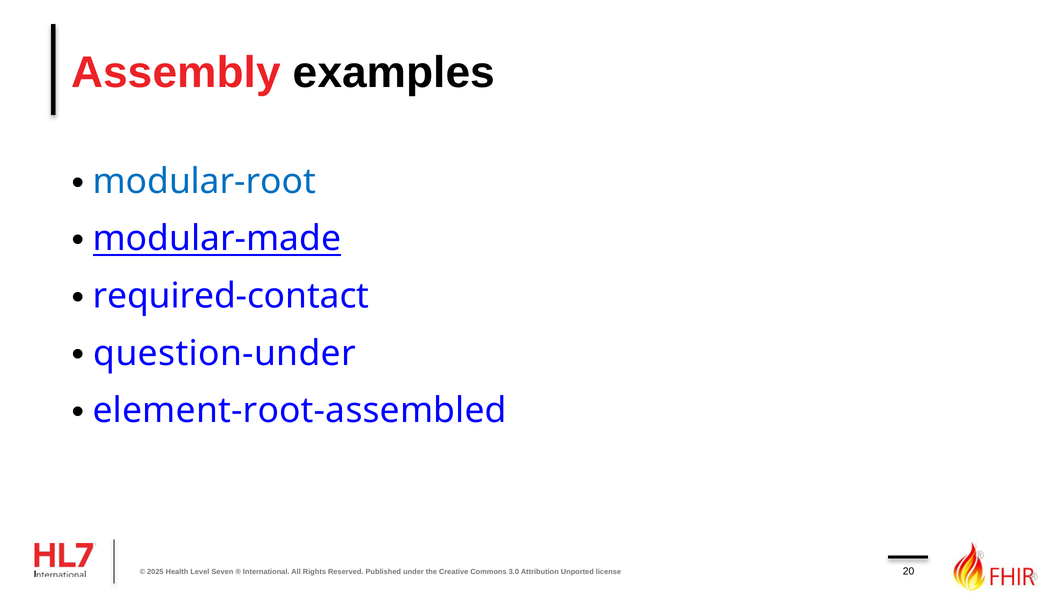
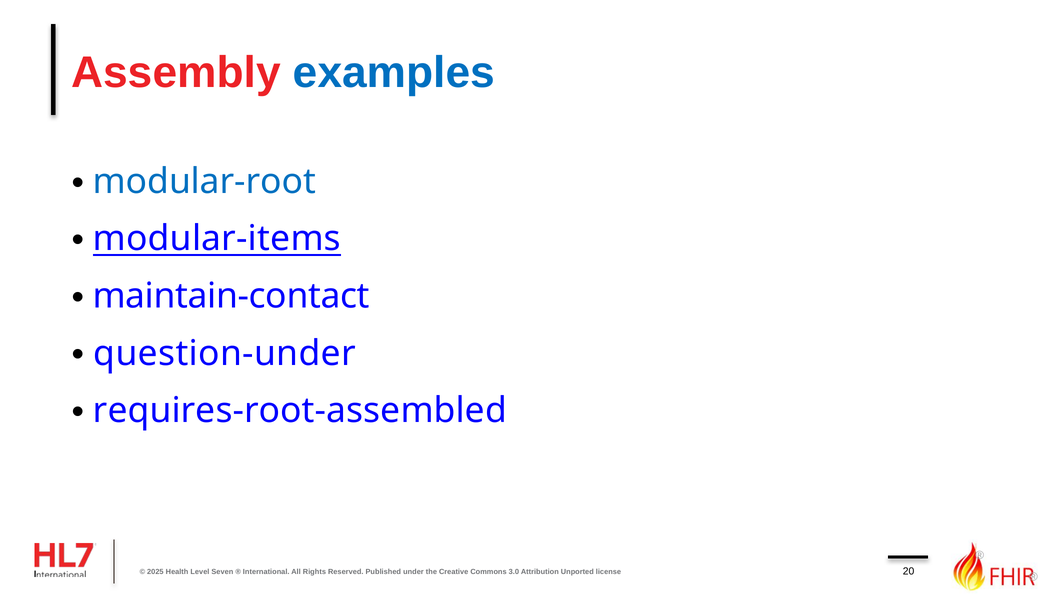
examples colour: black -> blue
modular-made: modular-made -> modular-items
required-contact: required-contact -> maintain-contact
element-root-assembled: element-root-assembled -> requires-root-assembled
